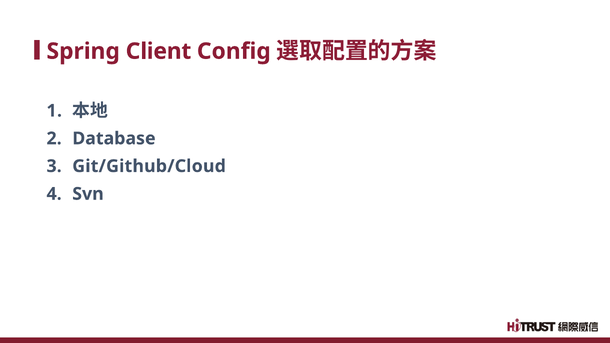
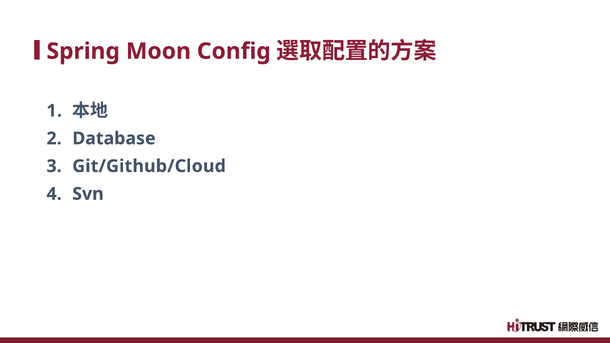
Client: Client -> Moon
